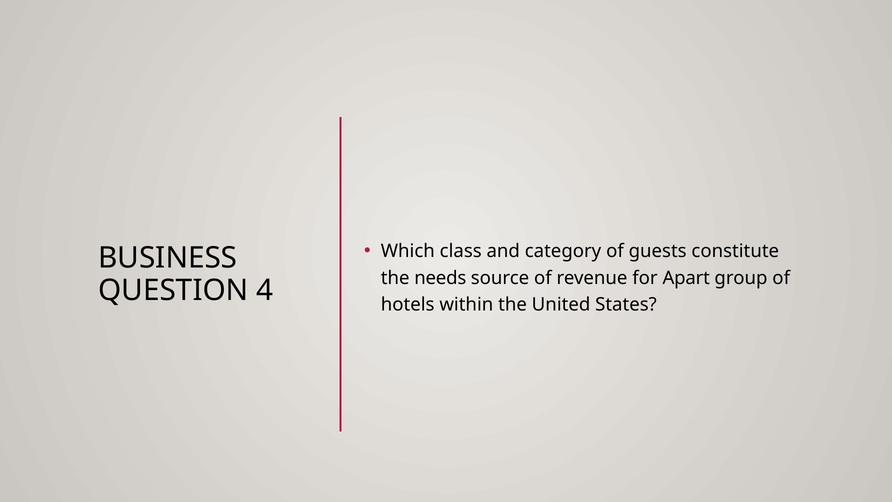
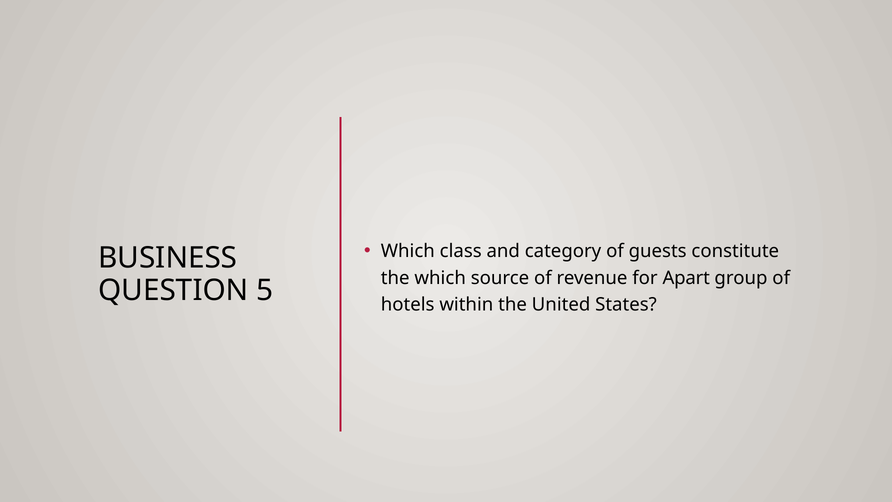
the needs: needs -> which
4: 4 -> 5
